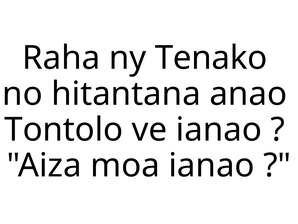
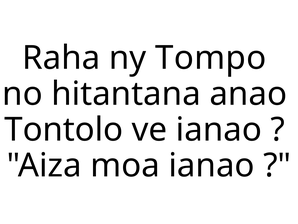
Tenako: Tenako -> Tompo
